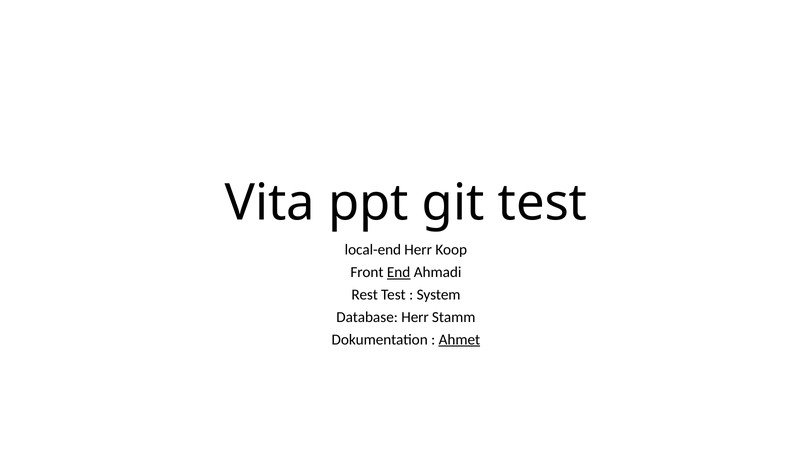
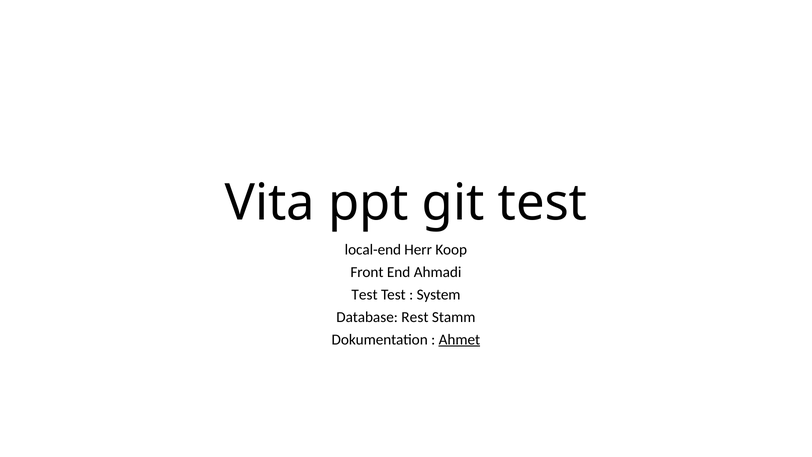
End underline: present -> none
Rest at (365, 295): Rest -> Test
Database Herr: Herr -> Rest
